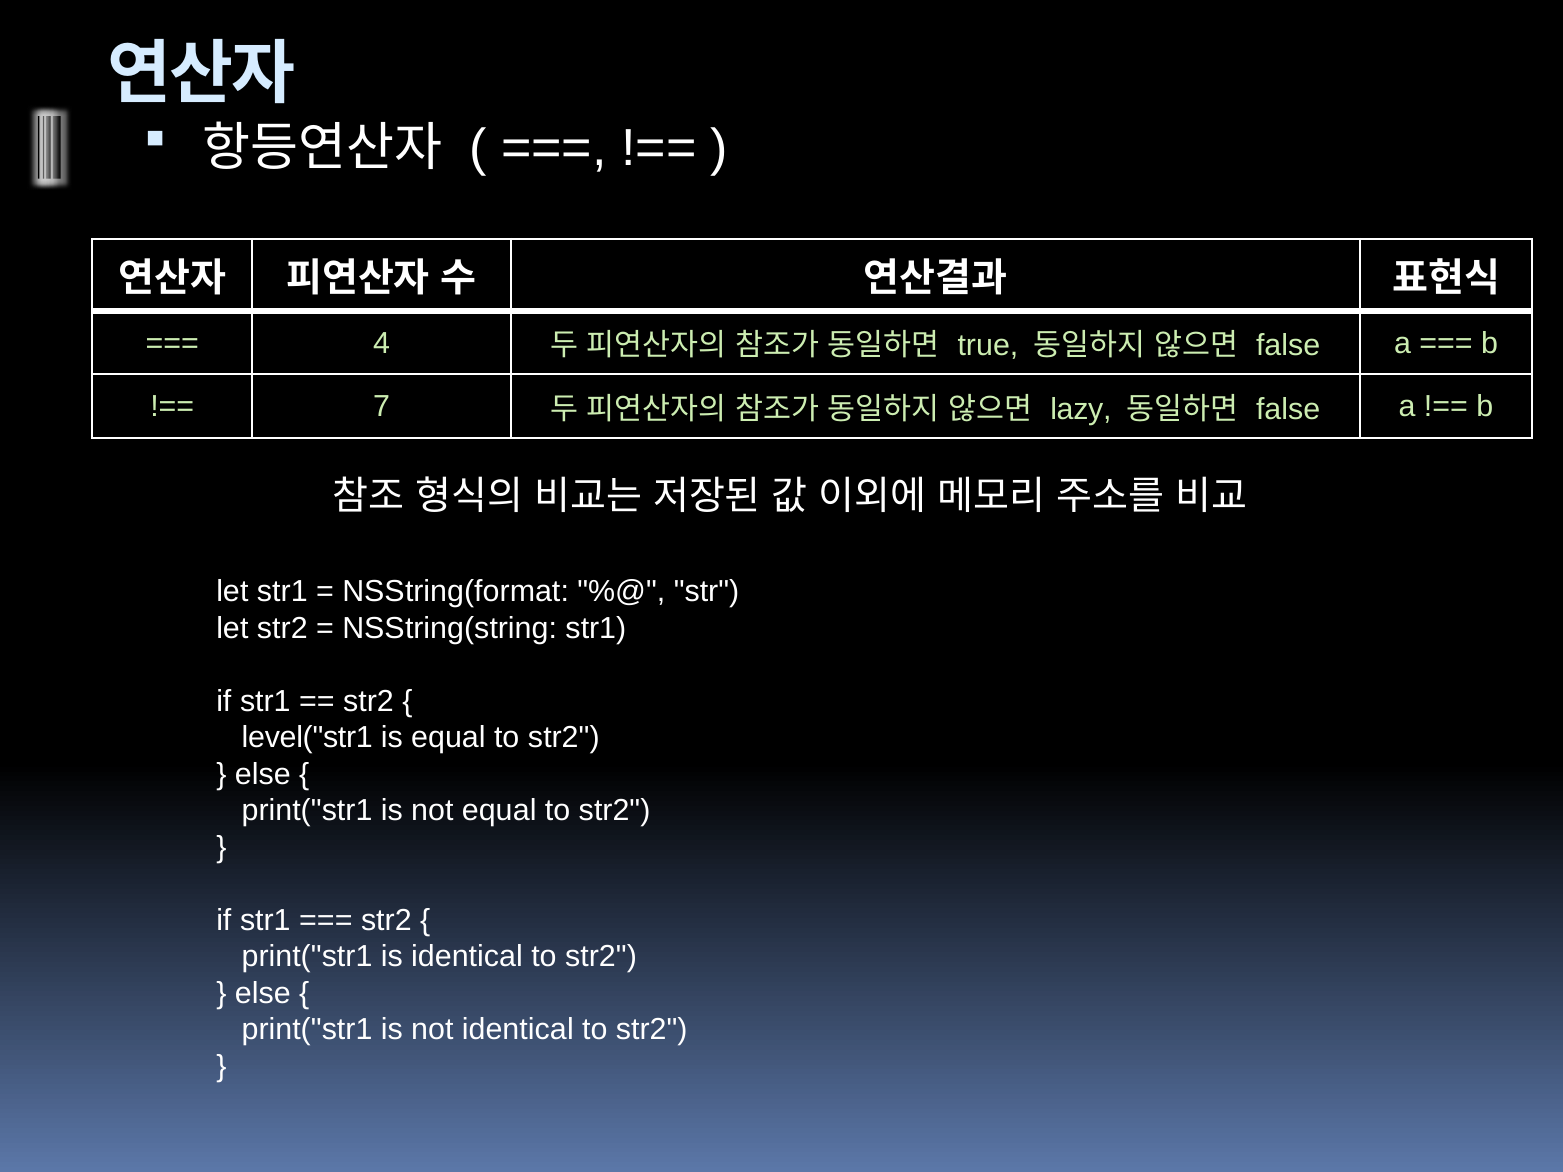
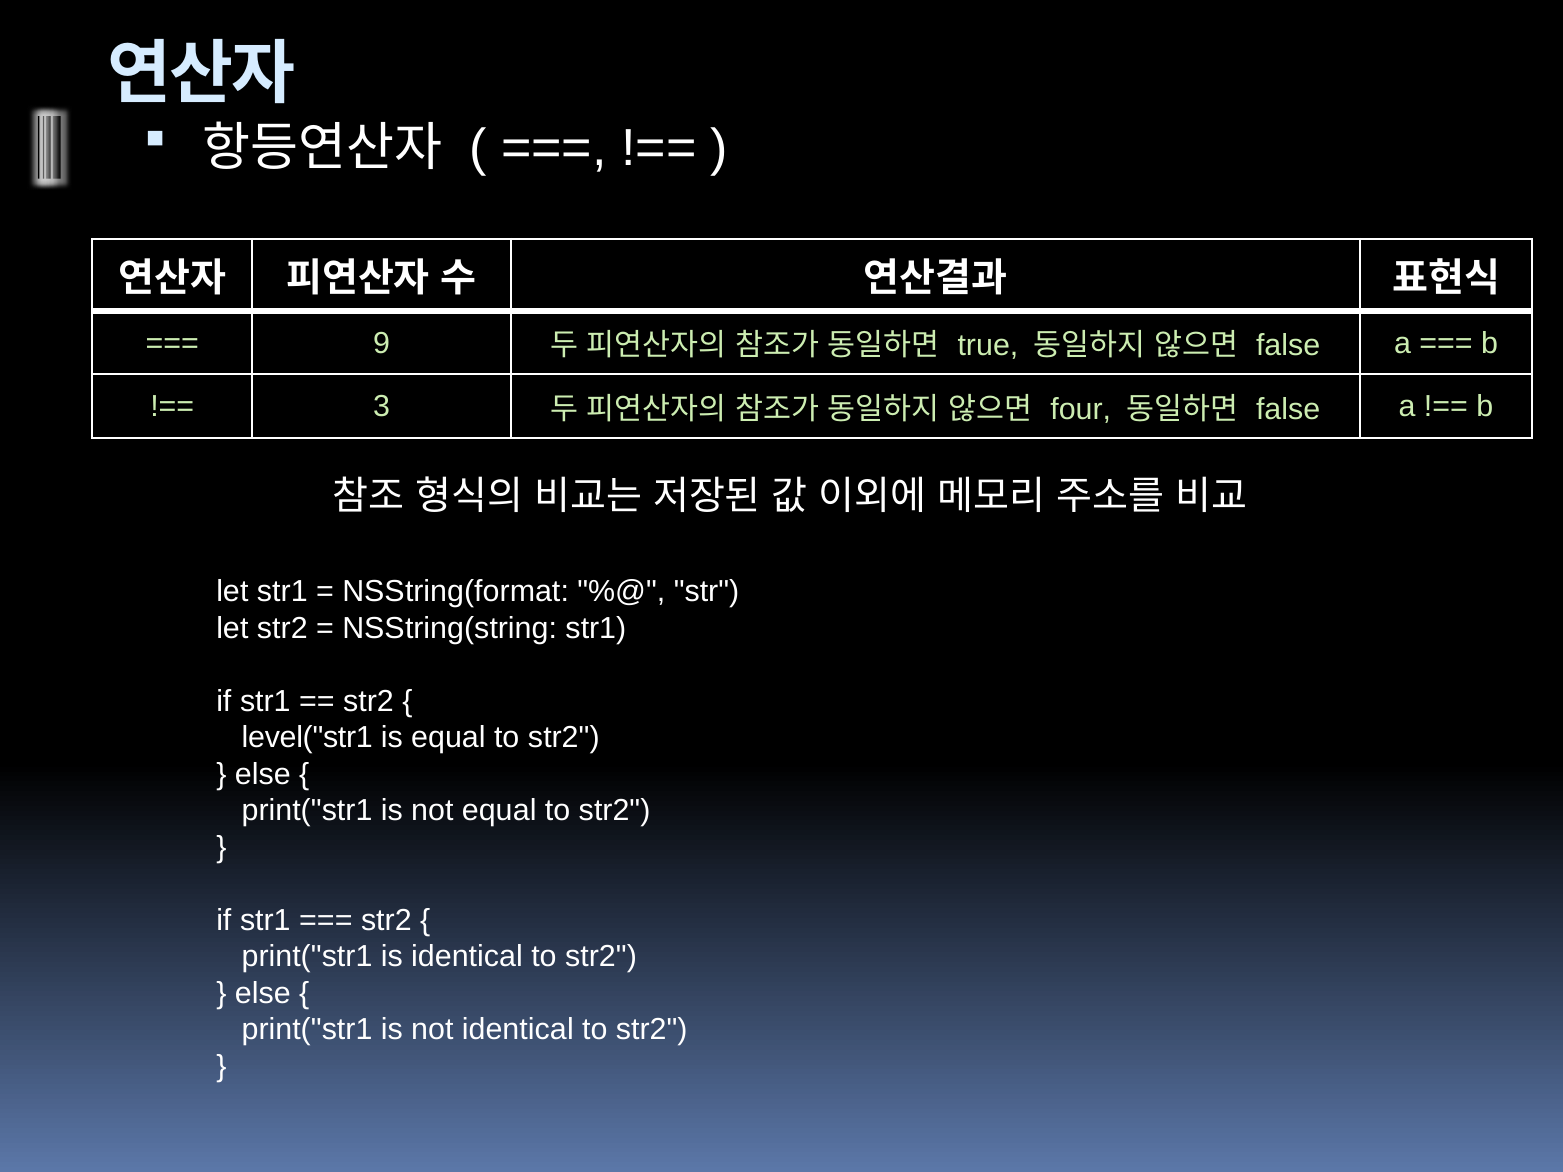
4: 4 -> 9
7: 7 -> 3
lazy: lazy -> four
